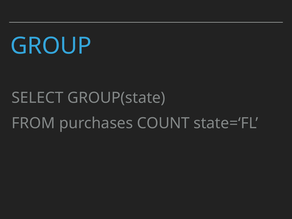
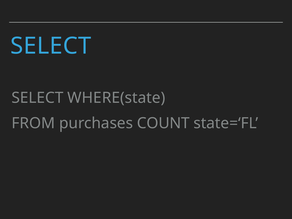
GROUP at (51, 46): GROUP -> SELECT
GROUP(state: GROUP(state -> WHERE(state
